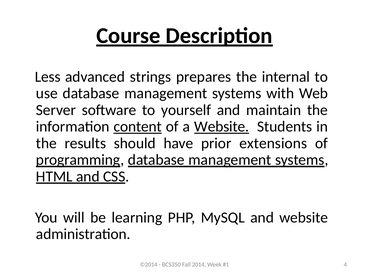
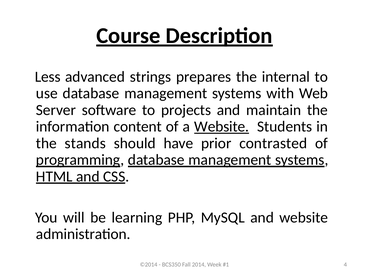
yourself: yourself -> projects
content underline: present -> none
results: results -> stands
extensions: extensions -> contrasted
